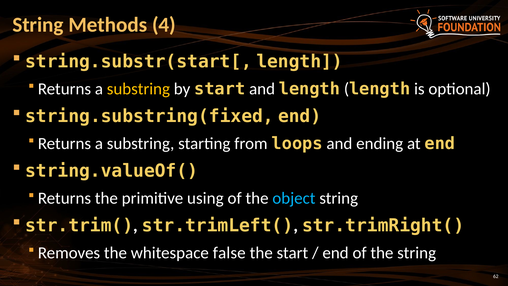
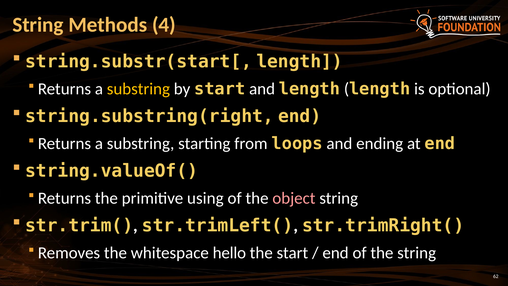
string.substring(fixed: string.substring(fixed -> string.substring(right
object colour: light blue -> pink
false: false -> hello
